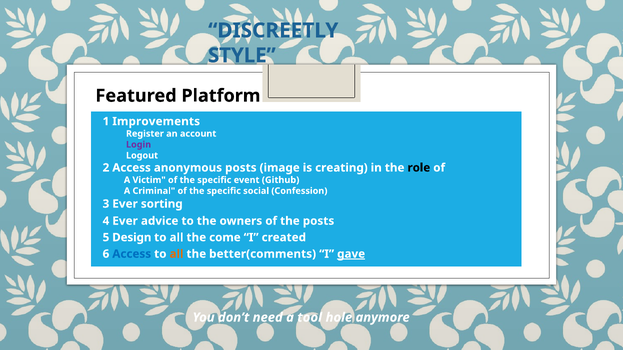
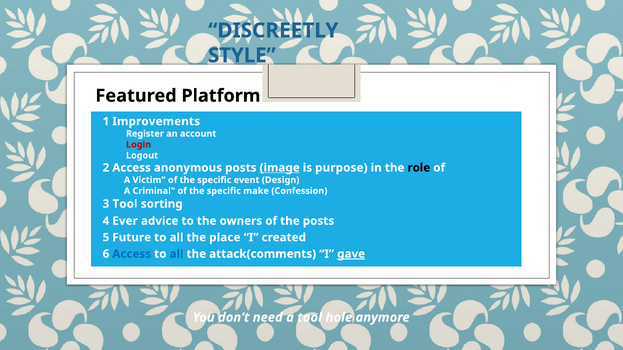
Login colour: purple -> red
image underline: none -> present
creating: creating -> purpose
Github: Github -> Design
social: social -> make
3 Ever: Ever -> Tool
Design: Design -> Future
come: come -> place
all at (177, 254) colour: orange -> blue
better(comments: better(comments -> attack(comments
